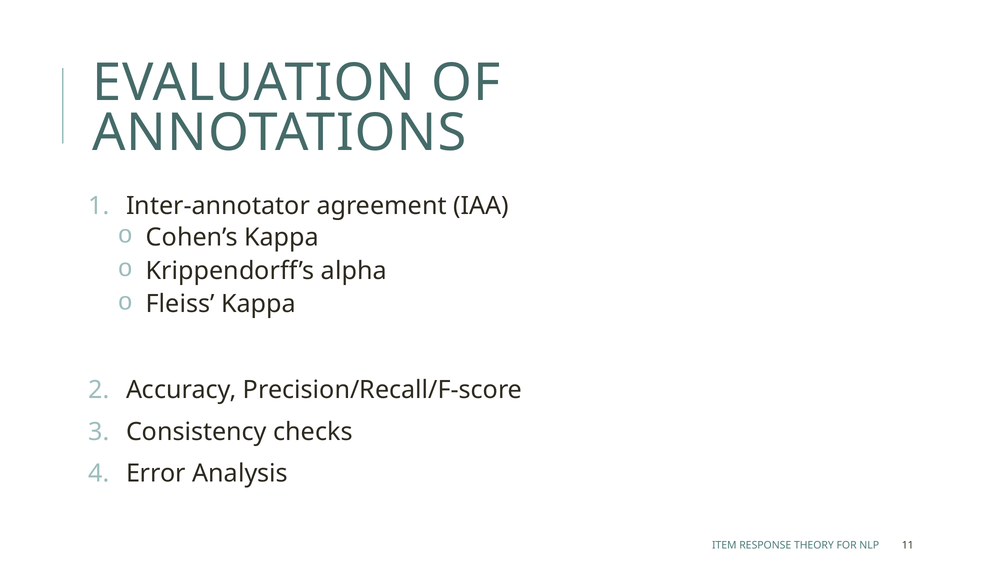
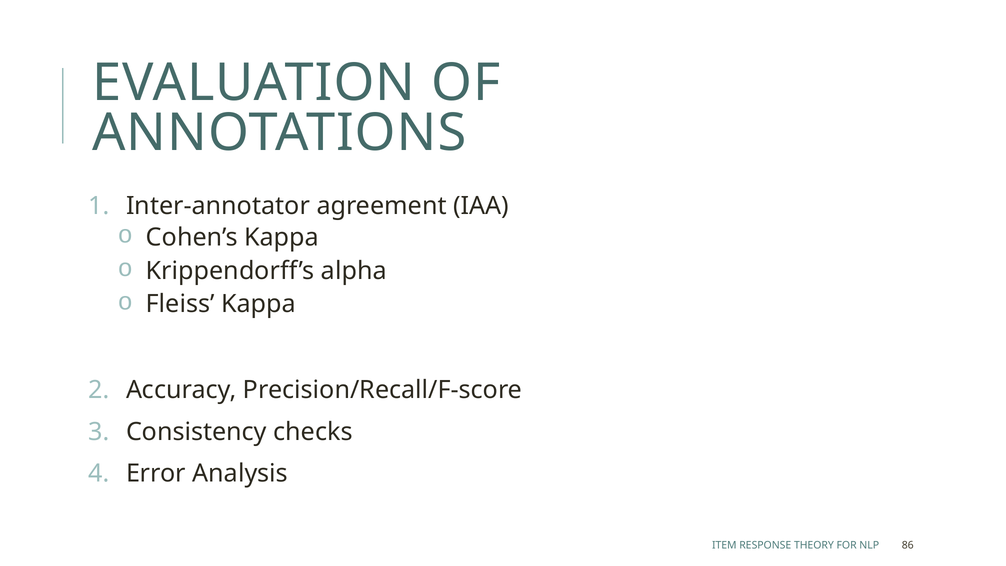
11: 11 -> 86
